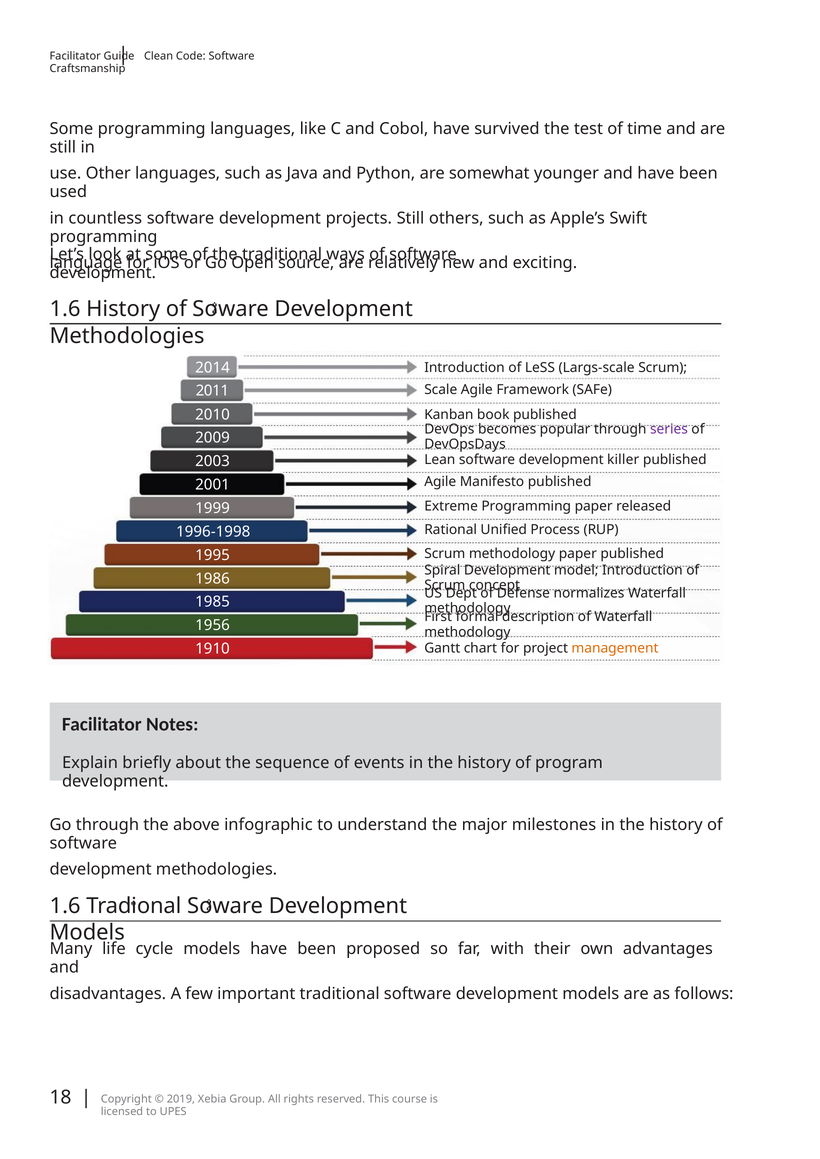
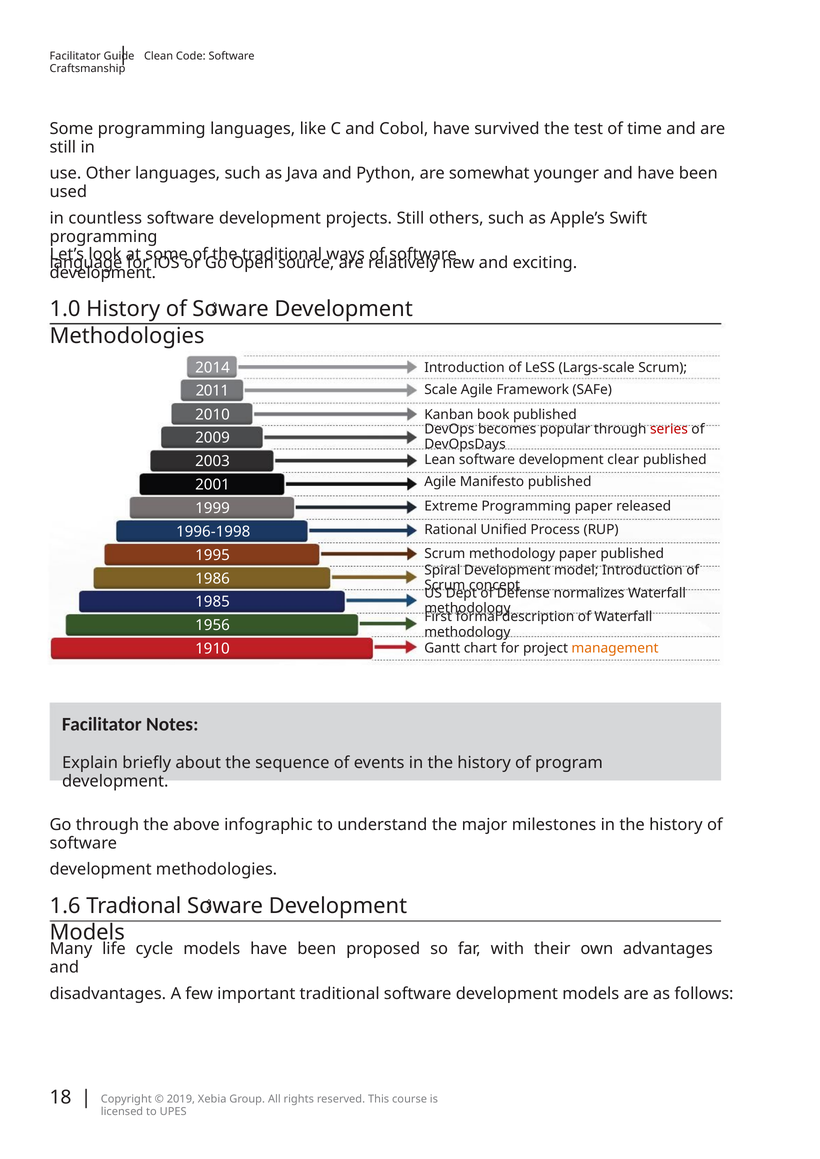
1.6 at (65, 309): 1.6 -> 1.0
series colour: purple -> red
killer: killer -> clear
